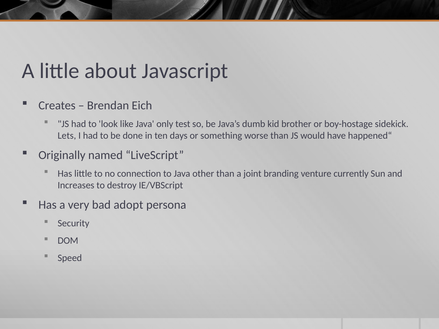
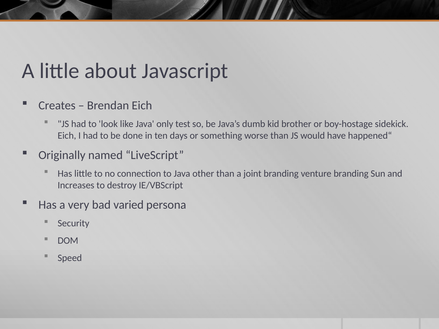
Lets at (67, 136): Lets -> Eich
venture currently: currently -> branding
adopt: adopt -> varied
